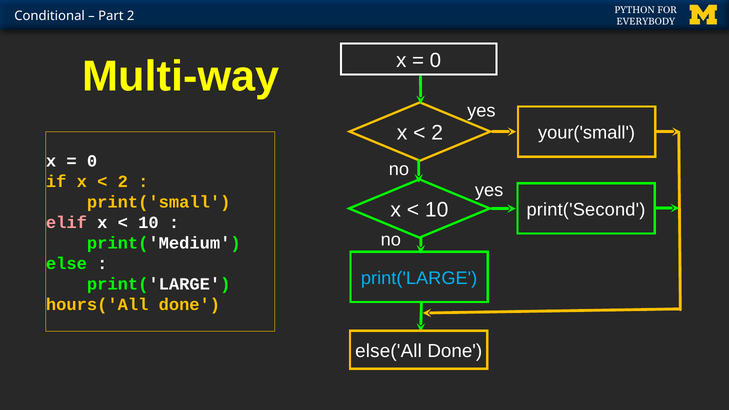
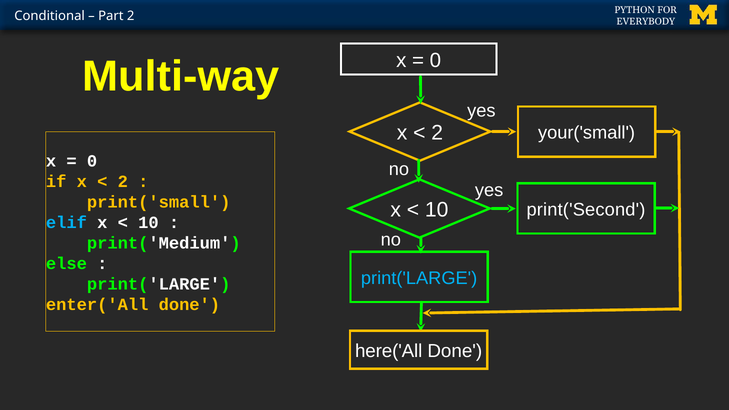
elif colour: pink -> light blue
hours('All: hours('All -> enter('All
else('All: else('All -> here('All
